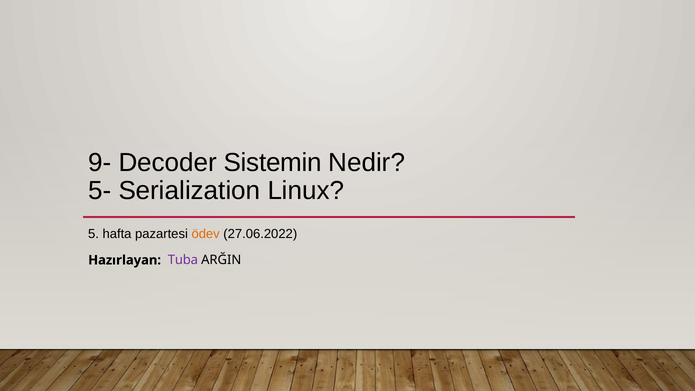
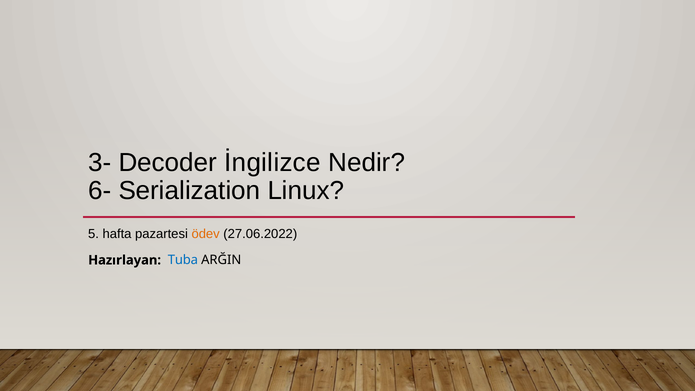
9-: 9- -> 3-
Sistemin: Sistemin -> İngilizce
5-: 5- -> 6-
Tuba colour: purple -> blue
